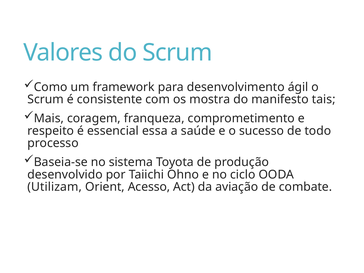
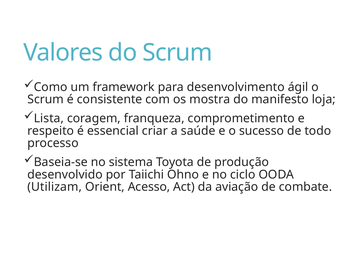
tais: tais -> loja
Mais: Mais -> Lista
essa: essa -> criar
